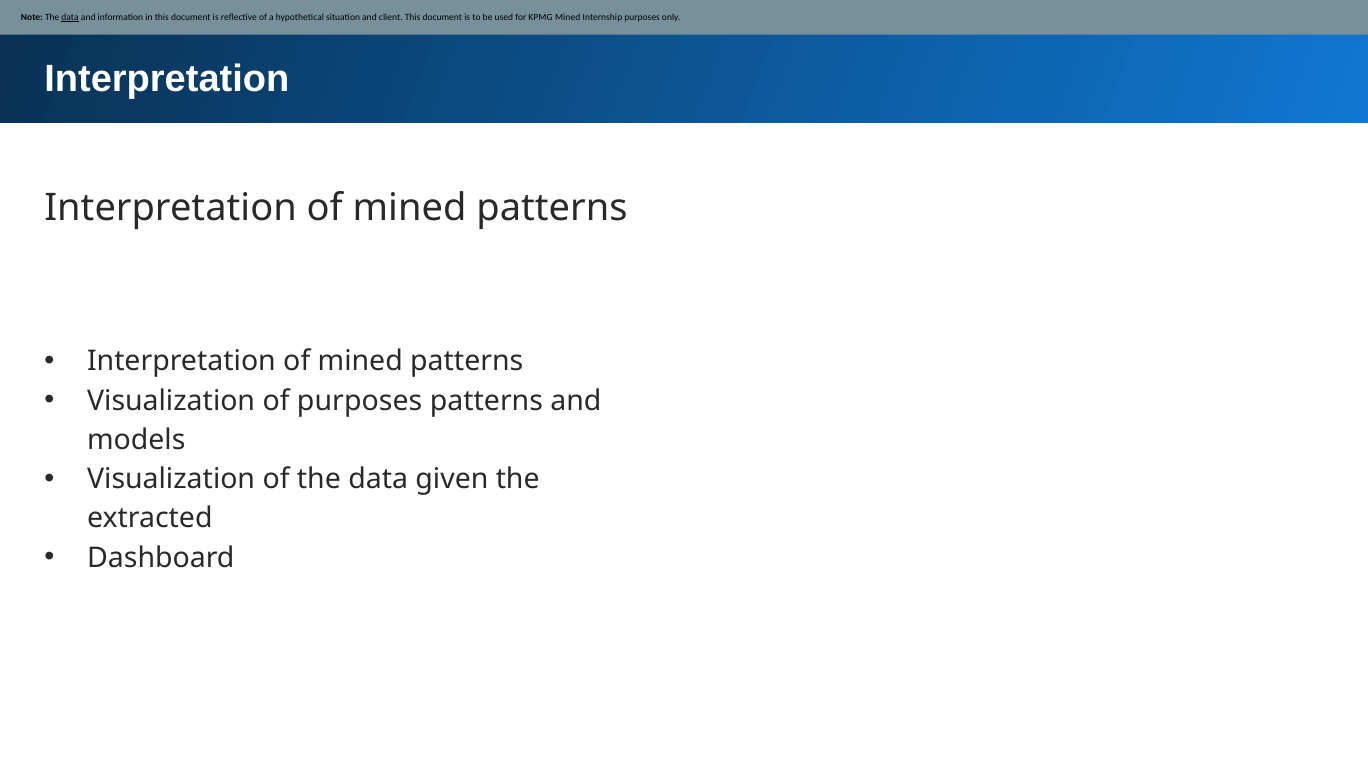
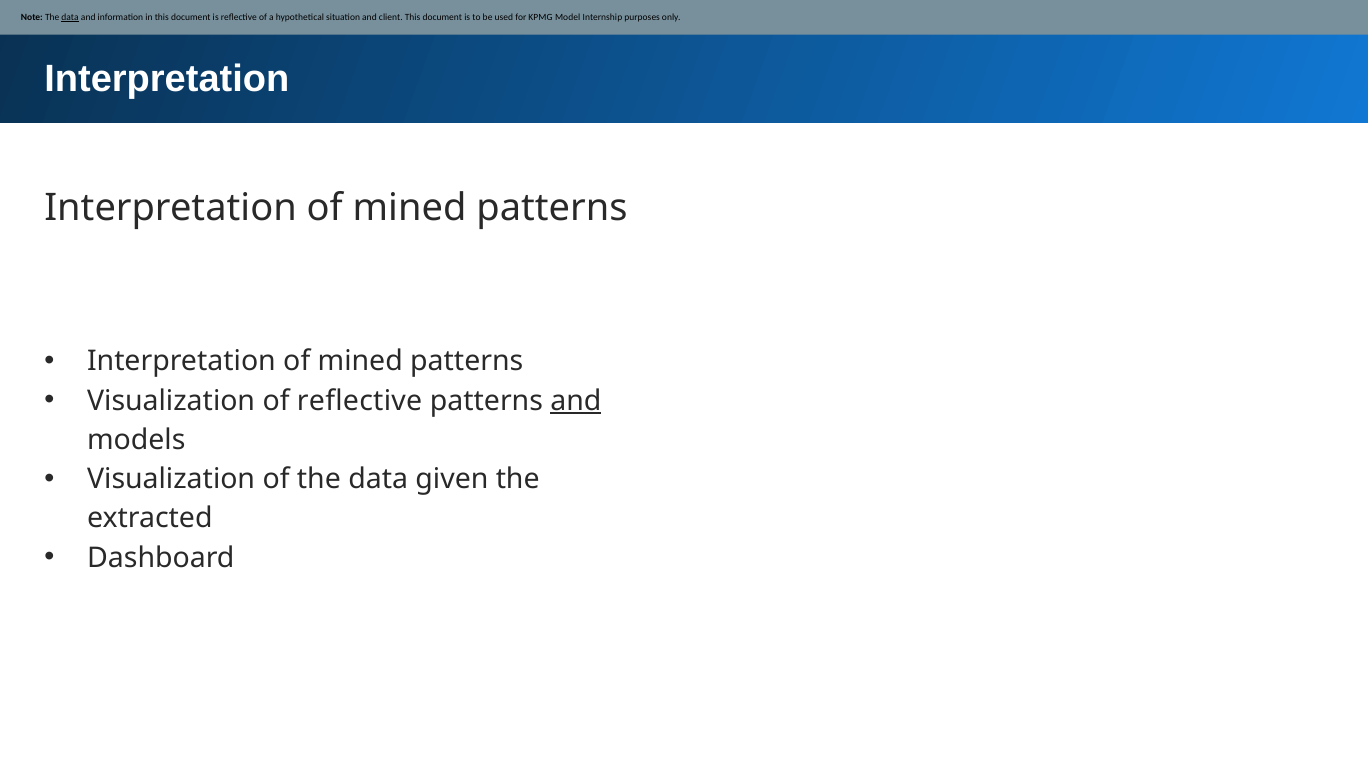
KPMG Mined: Mined -> Model
of purposes: purposes -> reflective
and at (576, 401) underline: none -> present
